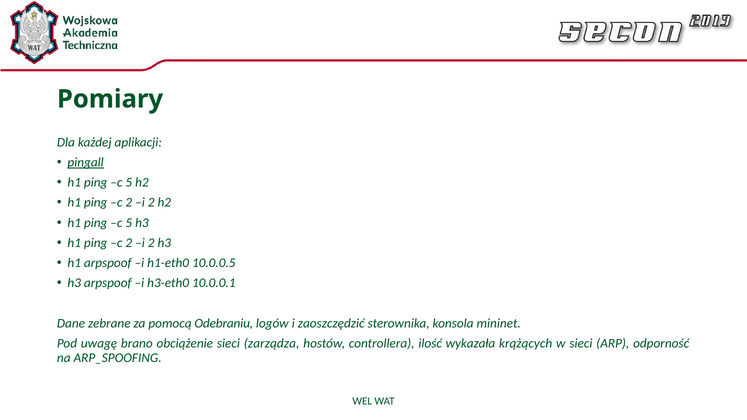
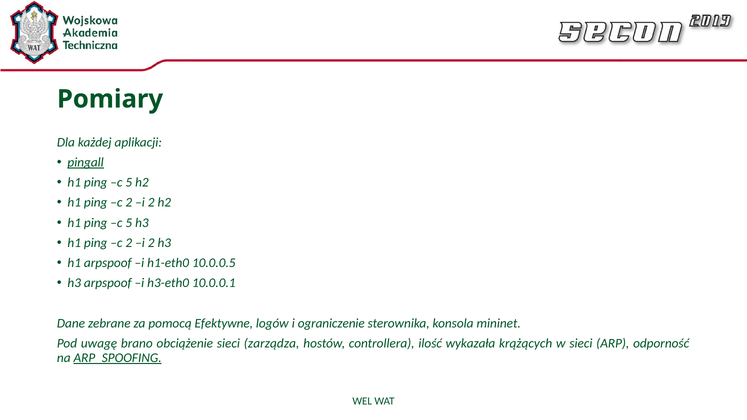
Odebraniu: Odebraniu -> Efektywne
zaoszczędzić: zaoszczędzić -> ograniczenie
ARP_SPOOFING underline: none -> present
